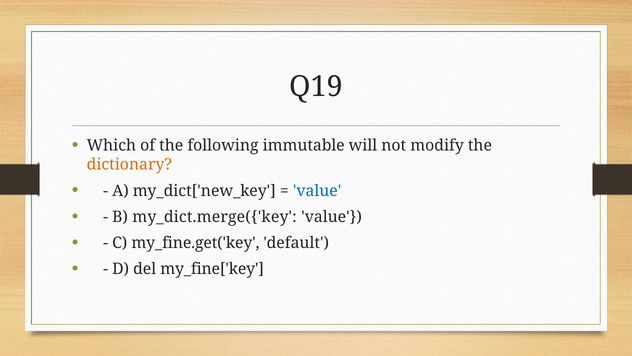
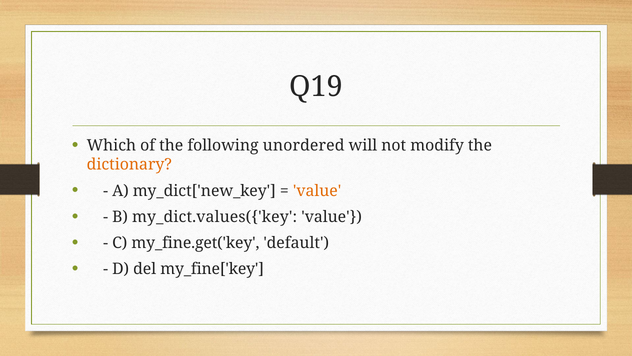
immutable: immutable -> unordered
value at (317, 191) colour: blue -> orange
my_dict.merge({'key: my_dict.merge({'key -> my_dict.values({'key
